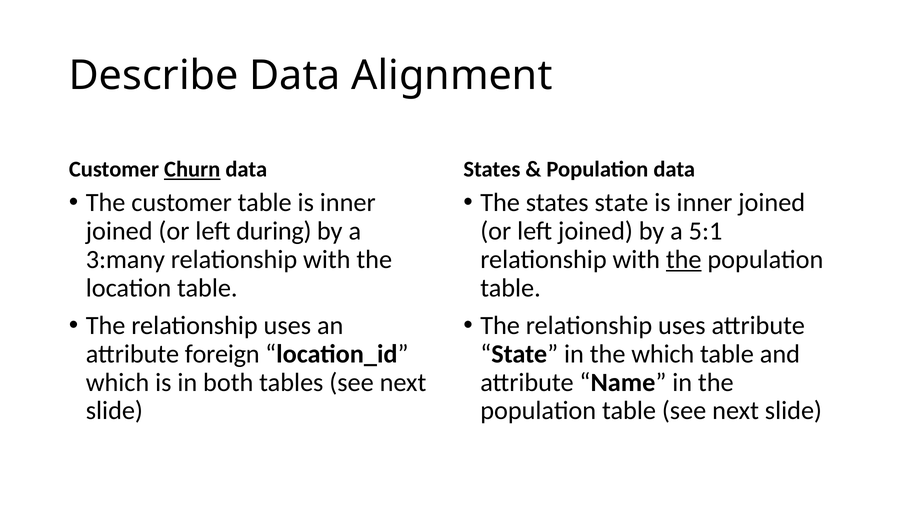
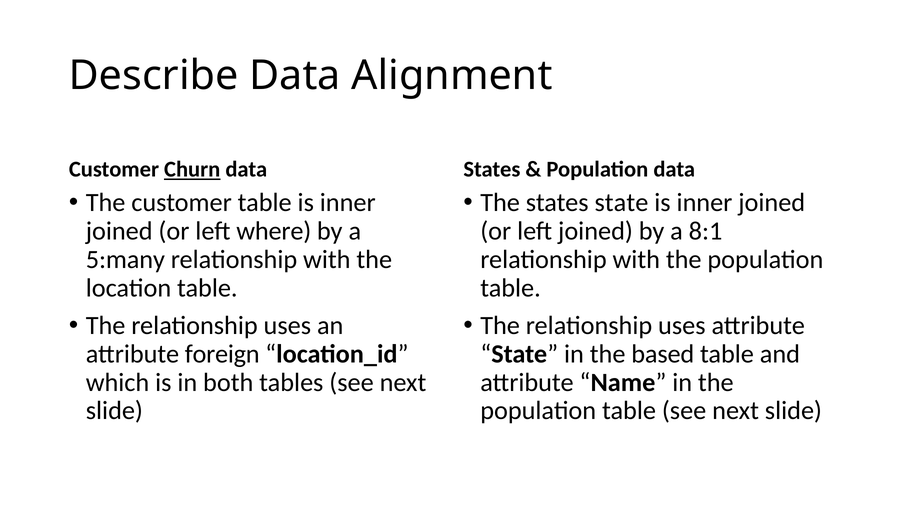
during: during -> where
5:1: 5:1 -> 8:1
3:many: 3:many -> 5:many
the at (684, 260) underline: present -> none
the which: which -> based
